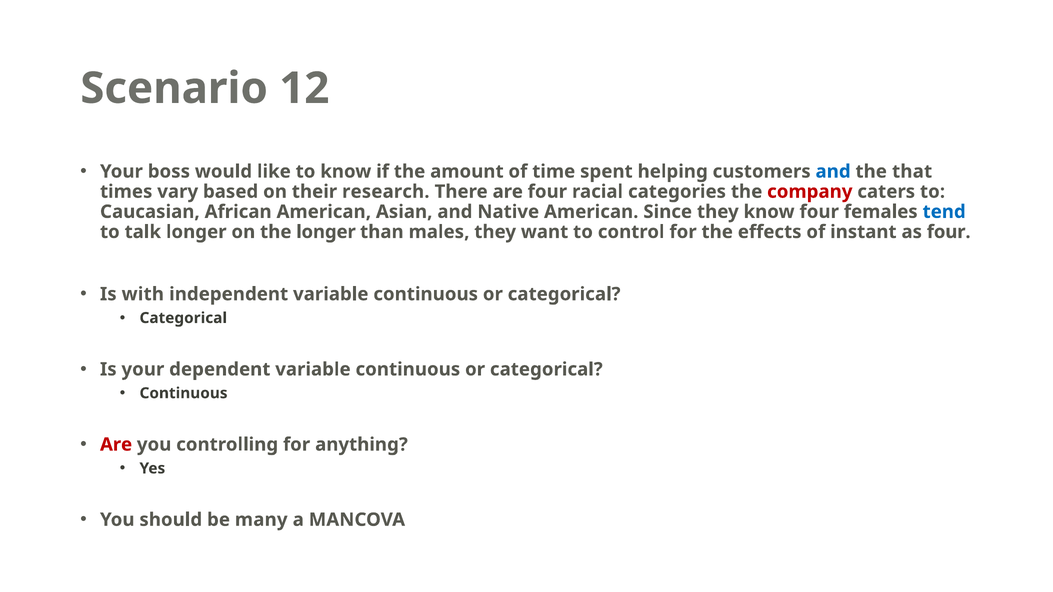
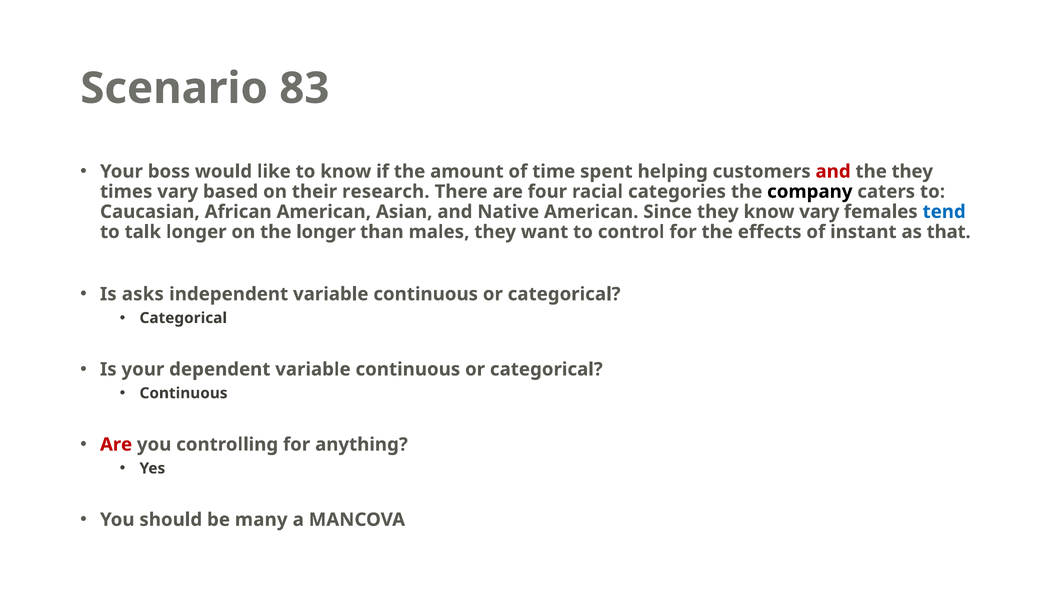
12: 12 -> 83
and at (833, 172) colour: blue -> red
the that: that -> they
company colour: red -> black
know four: four -> vary
as four: four -> that
with: with -> asks
